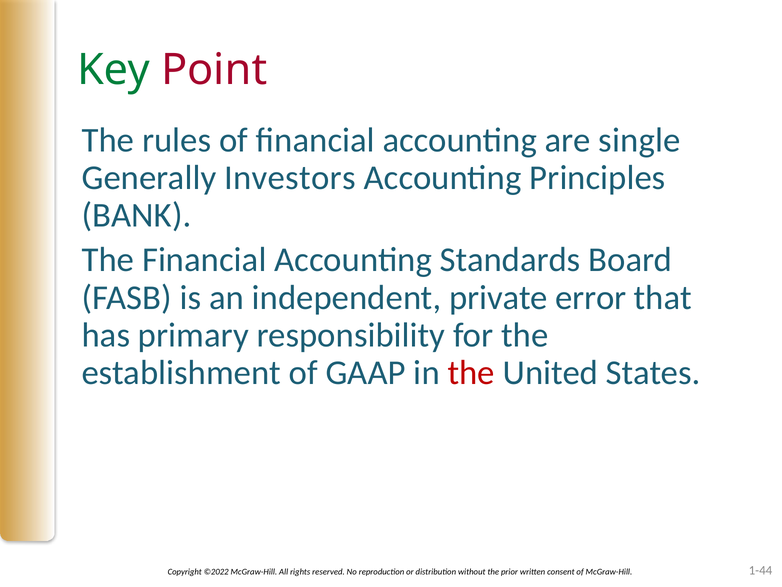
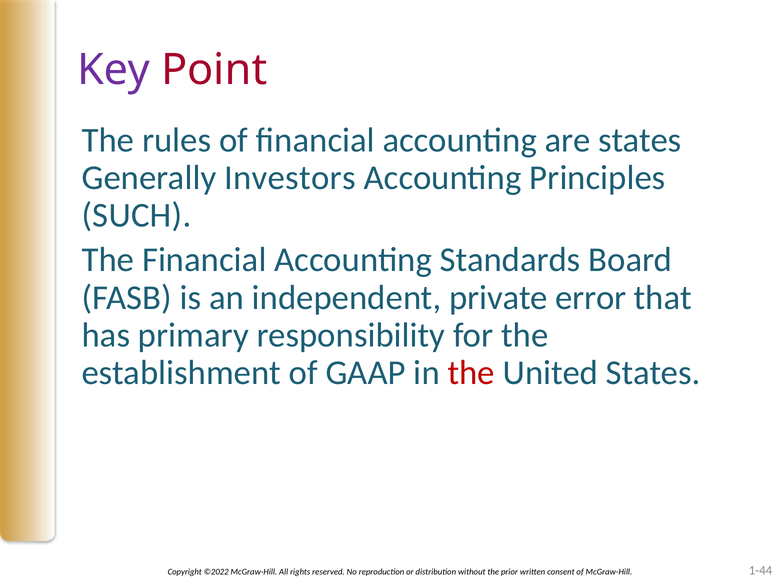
Key colour: green -> purple
are single: single -> states
BANK: BANK -> SUCH
